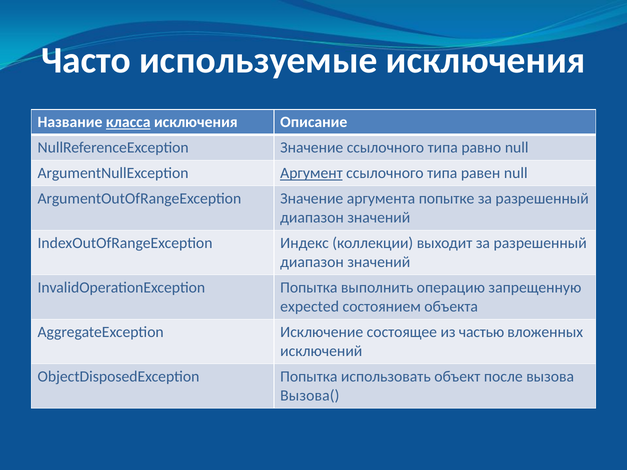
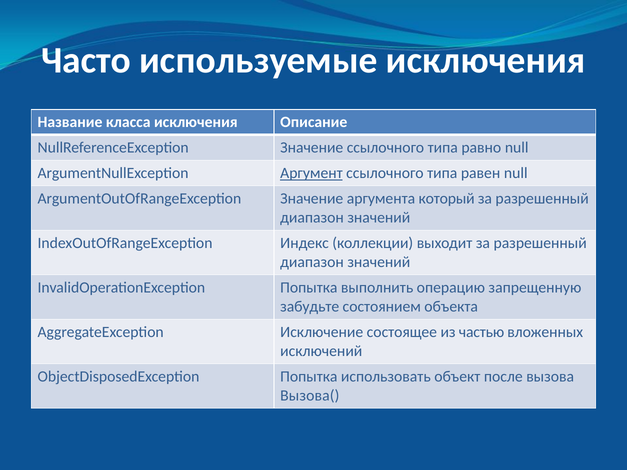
класса underline: present -> none
попытке: попытке -> который
expected: expected -> забудьте
